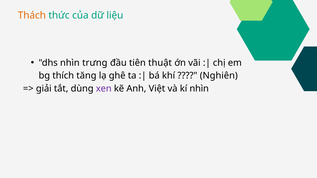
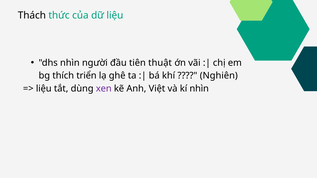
Thách colour: orange -> black
trưng: trưng -> người
tăng: tăng -> triển
giải at (44, 89): giải -> liệu
